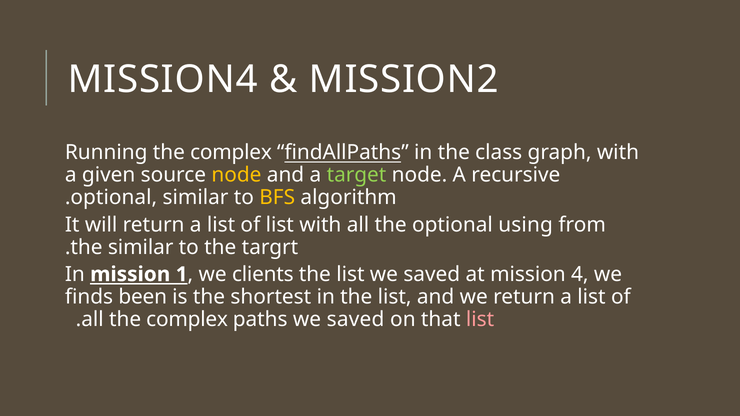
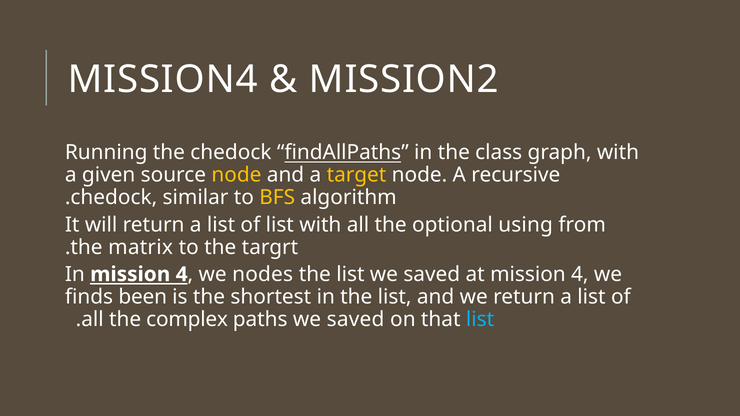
Running the complex: complex -> chedock
target colour: light green -> yellow
optional at (114, 198): optional -> chedock
the similar: similar -> matrix
In mission 1: 1 -> 4
clients: clients -> nodes
list at (480, 319) colour: pink -> light blue
